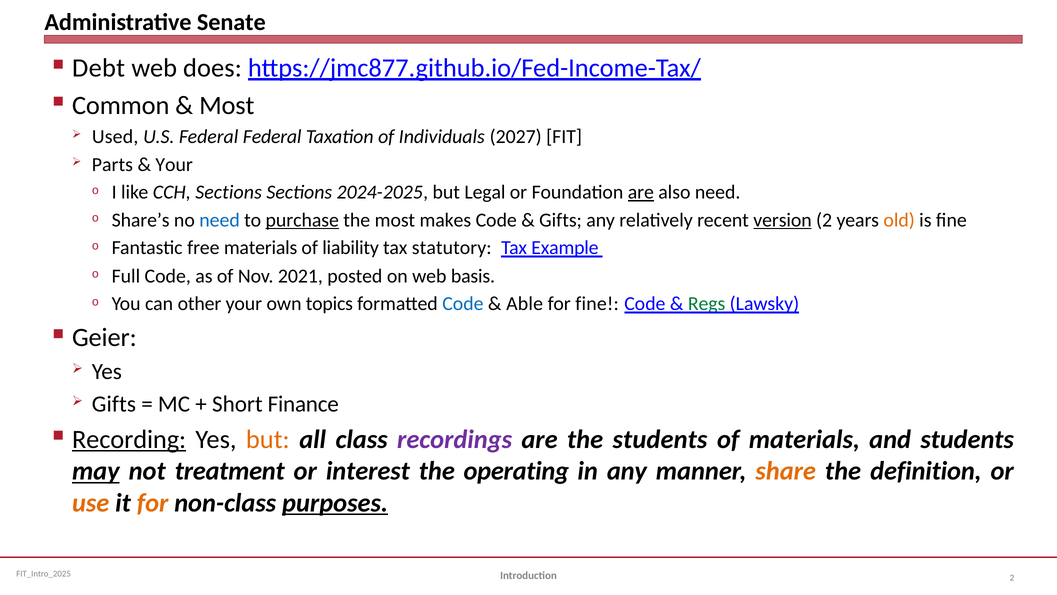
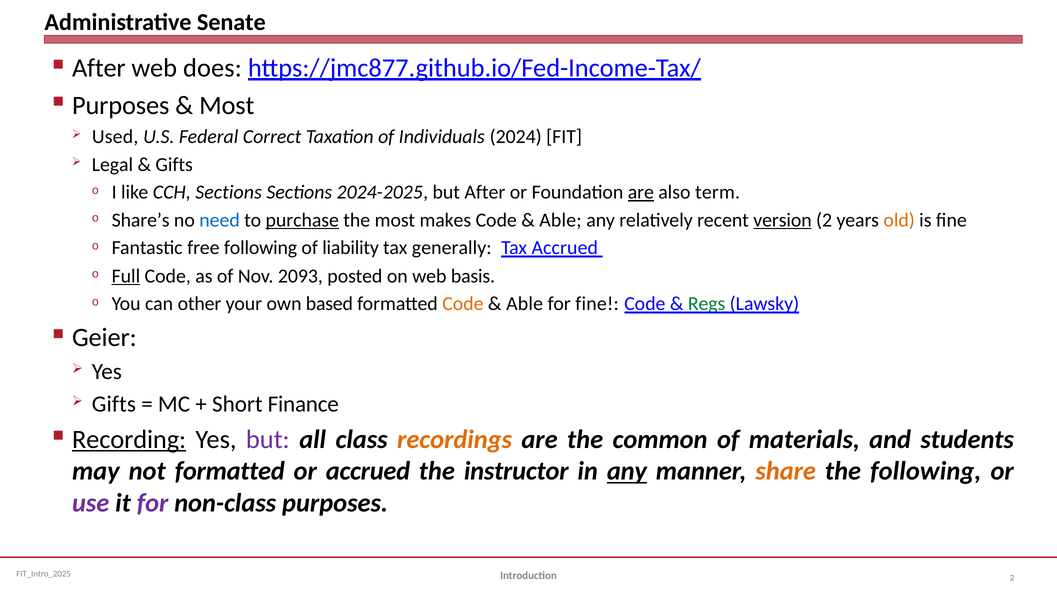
Debt at (99, 68): Debt -> After
Common at (121, 105): Common -> Purposes
Federal Federal: Federal -> Correct
2027: 2027 -> 2024
Parts: Parts -> Legal
Your at (174, 164): Your -> Gifts
but Legal: Legal -> After
also need: need -> term
Gifts at (561, 220): Gifts -> Able
free materials: materials -> following
statutory: statutory -> generally
Tax Example: Example -> Accrued
Full underline: none -> present
2021: 2021 -> 2093
topics: topics -> based
Code at (463, 304) colour: blue -> orange
but at (268, 439) colour: orange -> purple
recordings colour: purple -> orange
the students: students -> common
may underline: present -> none
not treatment: treatment -> formatted
or interest: interest -> accrued
operating: operating -> instructor
any at (627, 471) underline: none -> present
the definition: definition -> following
use colour: orange -> purple
for at (153, 503) colour: orange -> purple
purposes at (335, 503) underline: present -> none
